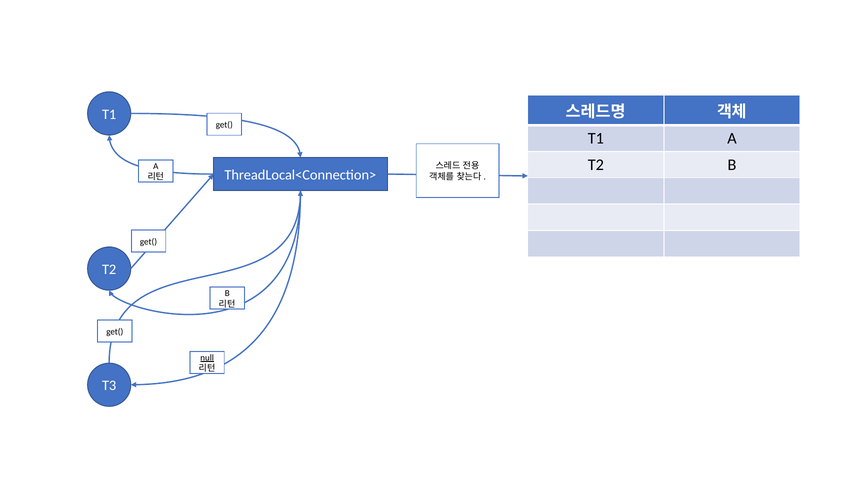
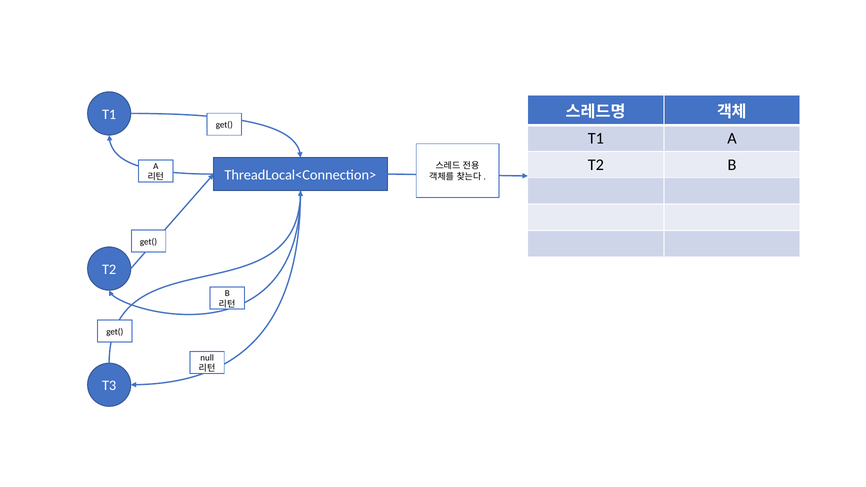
null underline: present -> none
